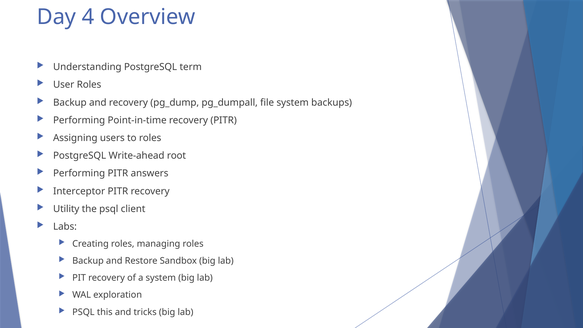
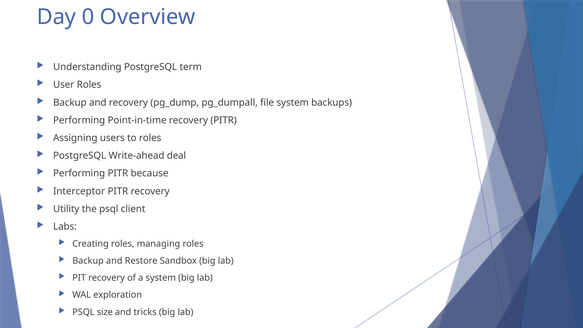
4: 4 -> 0
root: root -> deal
answers: answers -> because
this: this -> size
